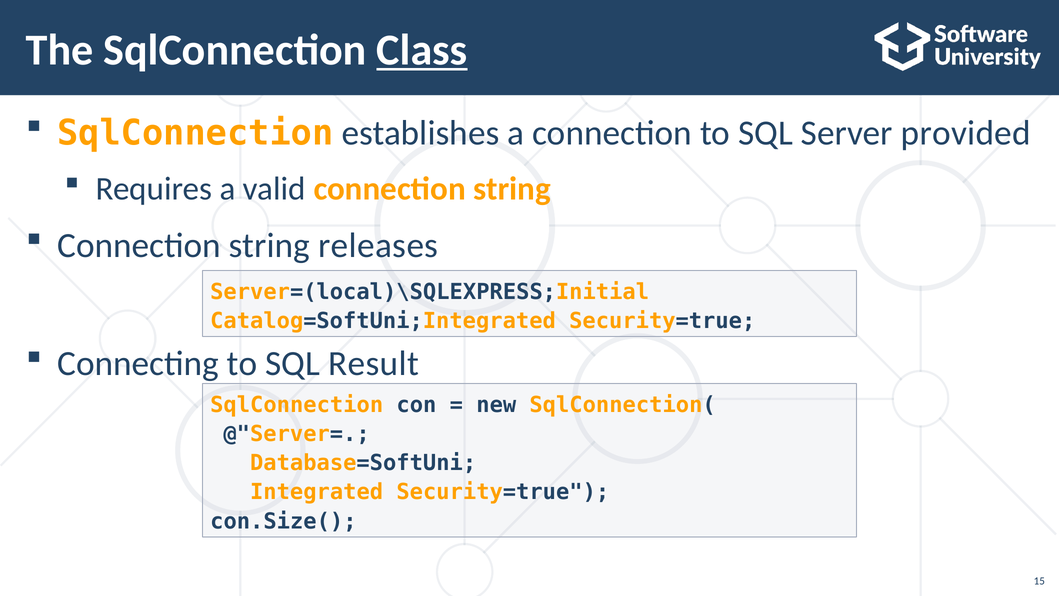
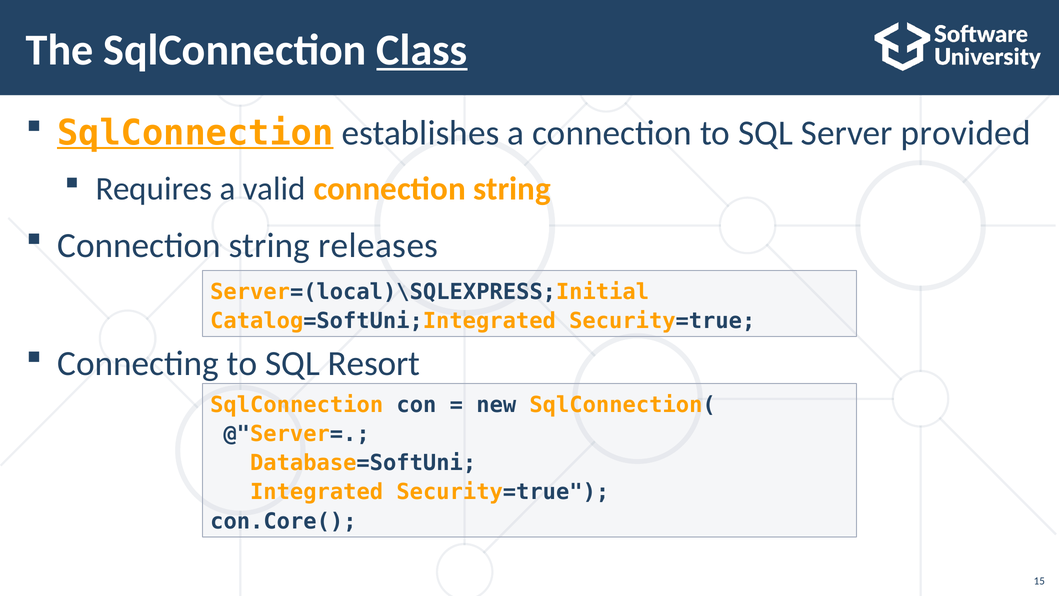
SqlConnection at (195, 133) underline: none -> present
Result: Result -> Resort
con.Size(: con.Size( -> con.Core(
